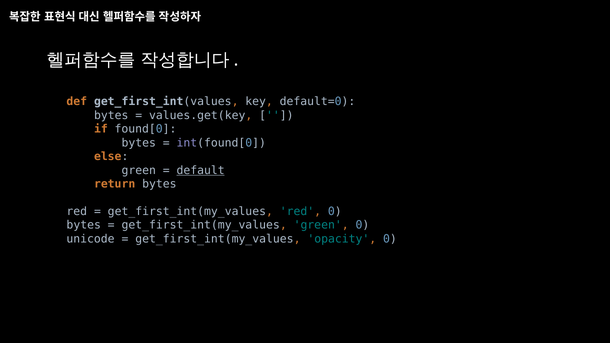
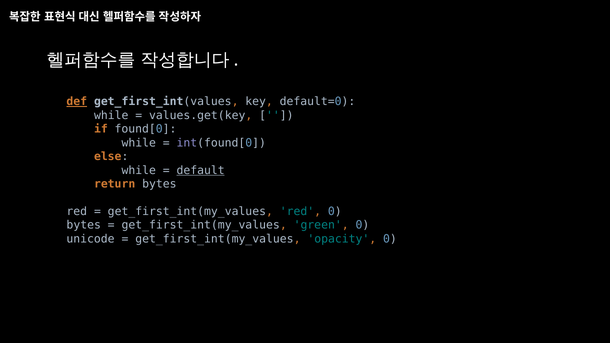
def underline: none -> present
bytes at (111, 115): bytes -> while
bytes at (139, 143): bytes -> while
green at (139, 170): green -> while
